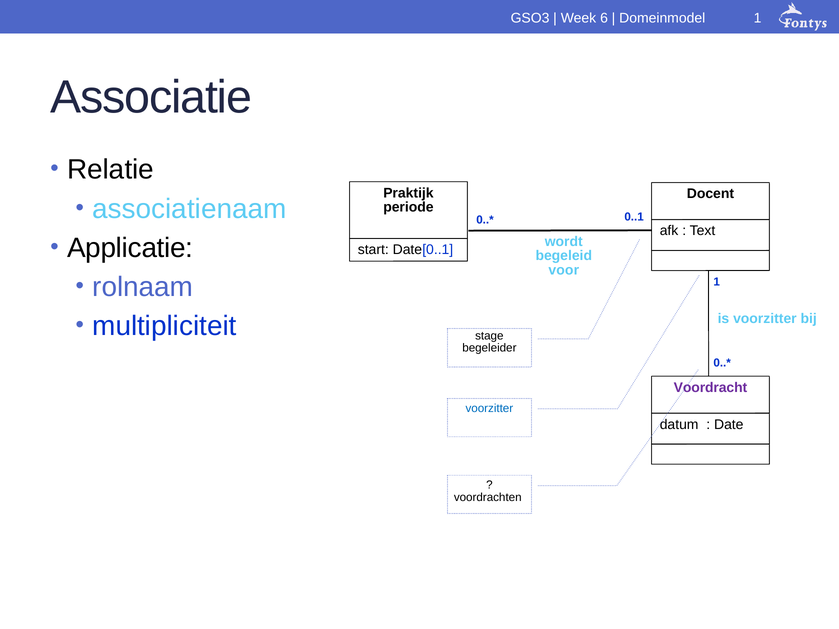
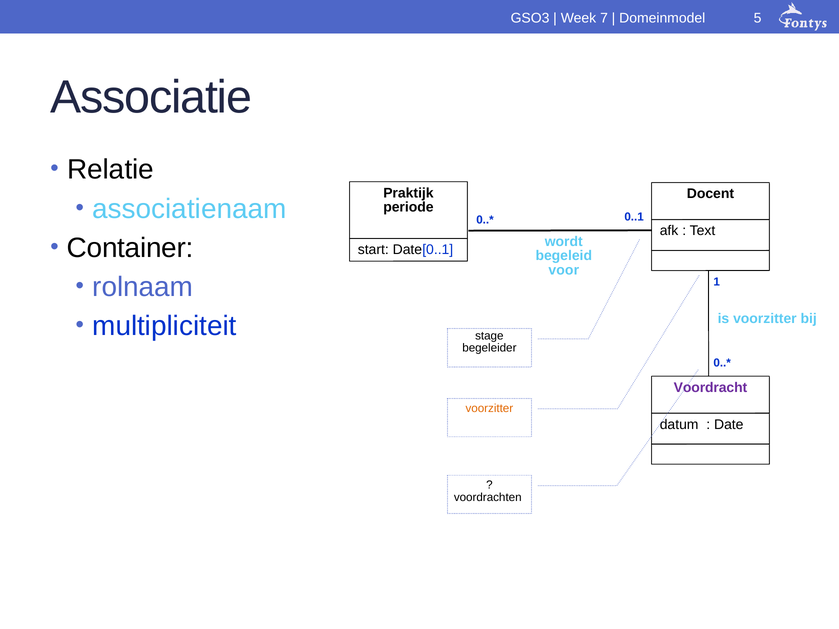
6: 6 -> 7
Domeinmodel 1: 1 -> 5
Applicatie: Applicatie -> Container
voorzitter at (489, 408) colour: blue -> orange
